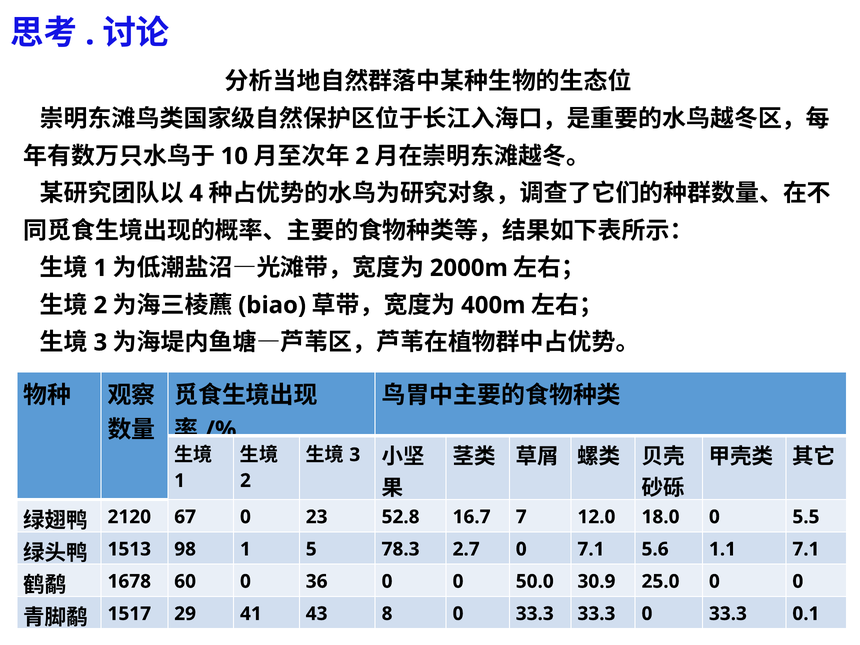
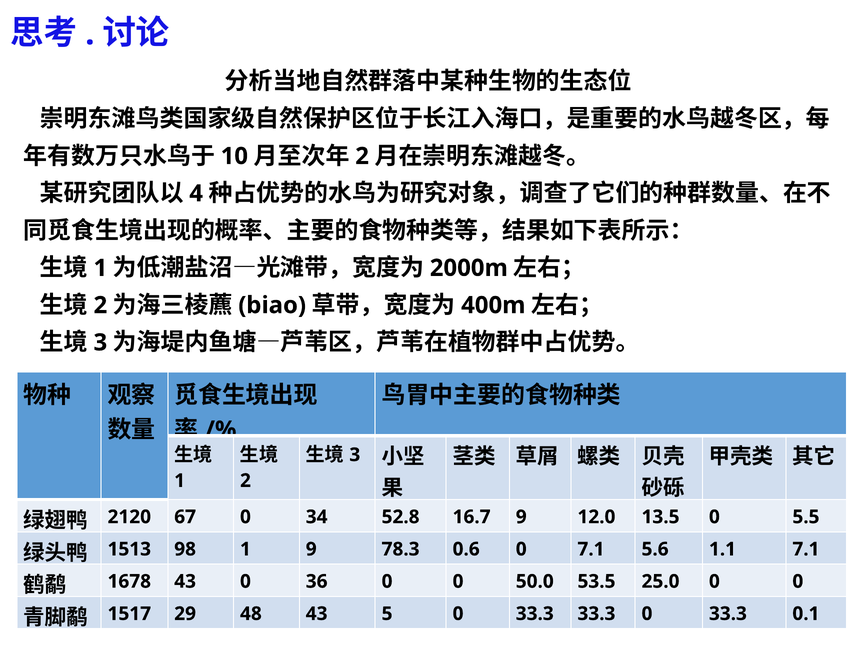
23: 23 -> 34
16.7 7: 7 -> 9
18.0: 18.0 -> 13.5
1 5: 5 -> 9
2.7: 2.7 -> 0.6
1678 60: 60 -> 43
30.9: 30.9 -> 53.5
41: 41 -> 48
8: 8 -> 5
